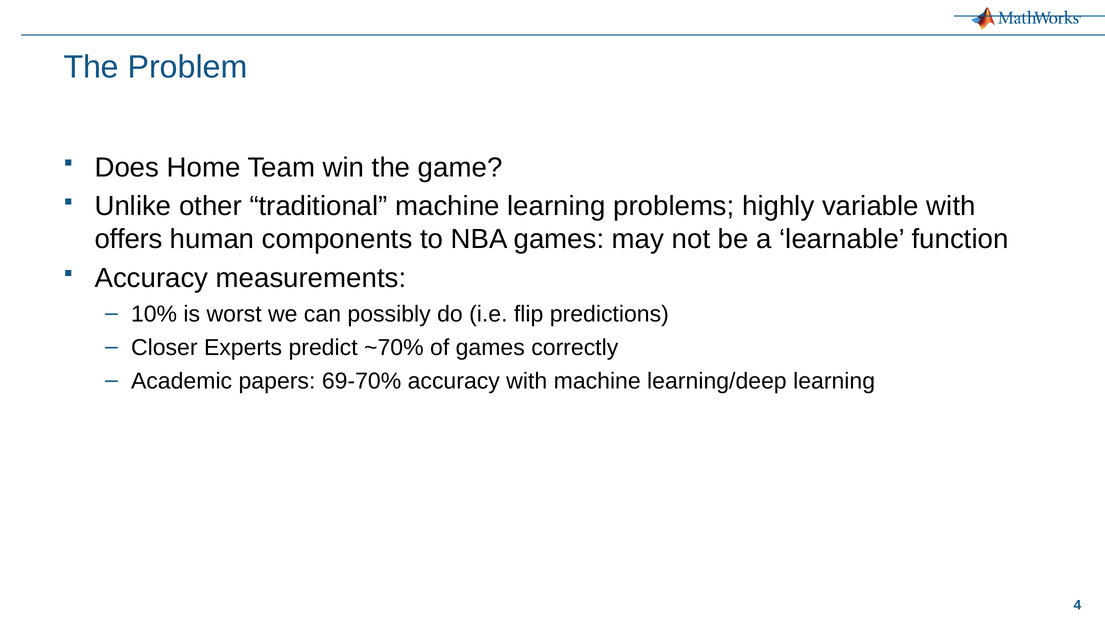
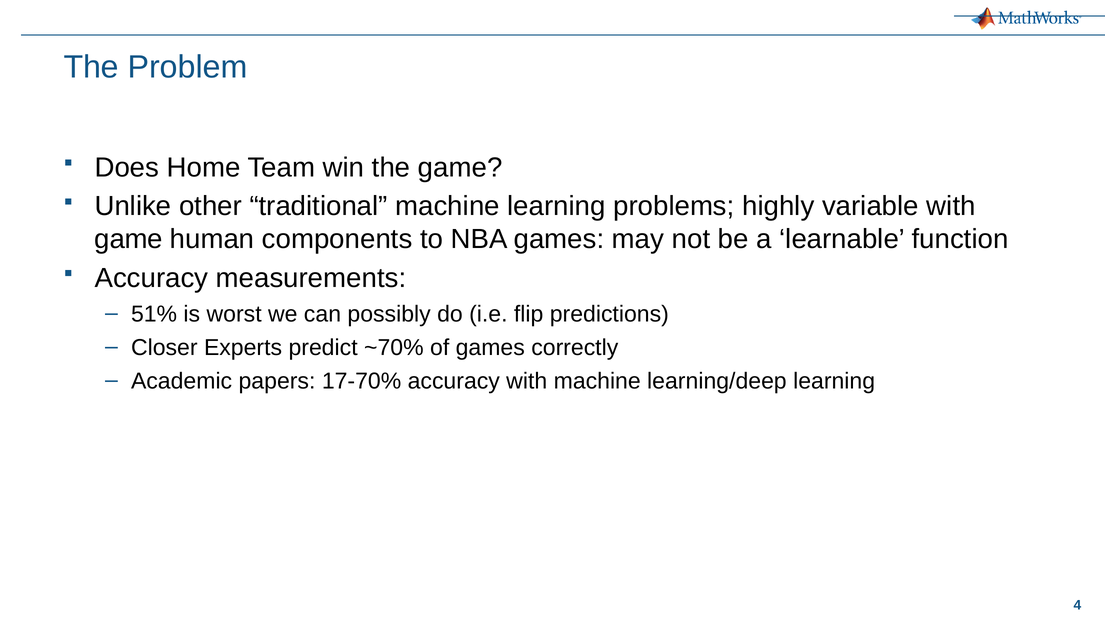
offers at (129, 240): offers -> game
10%: 10% -> 51%
69-70%: 69-70% -> 17-70%
